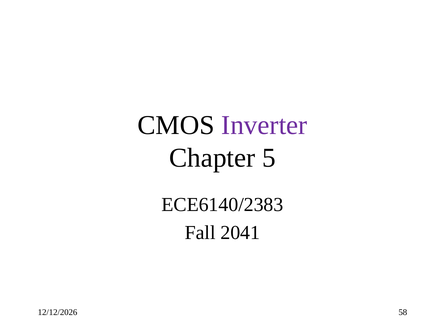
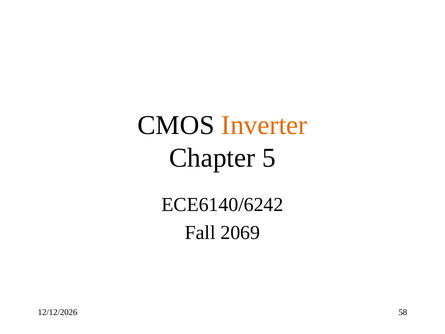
Inverter colour: purple -> orange
ECE6140/2383: ECE6140/2383 -> ECE6140/6242
2041: 2041 -> 2069
